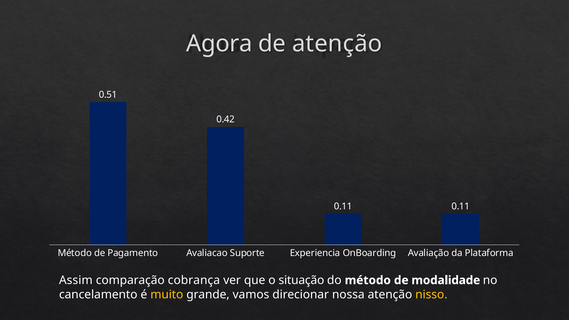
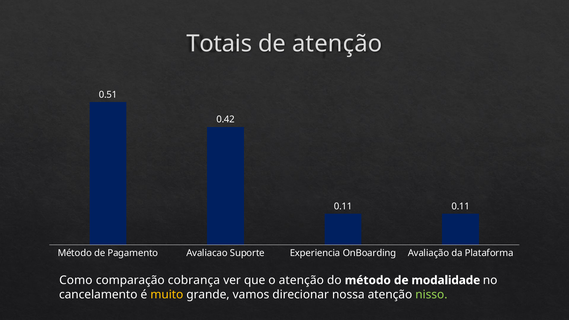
Agora: Agora -> Totais
Assim: Assim -> Como
o situação: situação -> atenção
nisso colour: yellow -> light green
